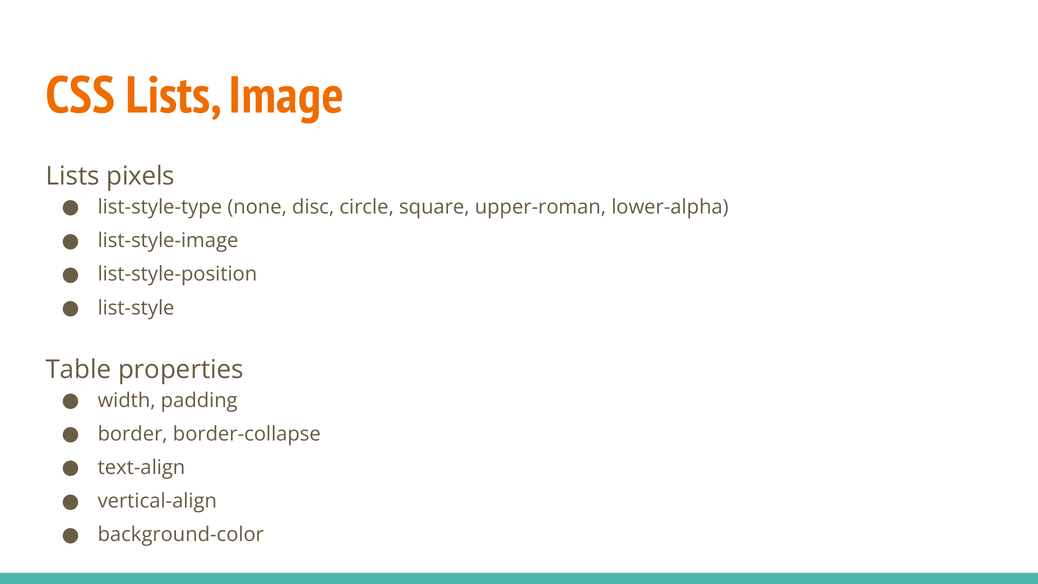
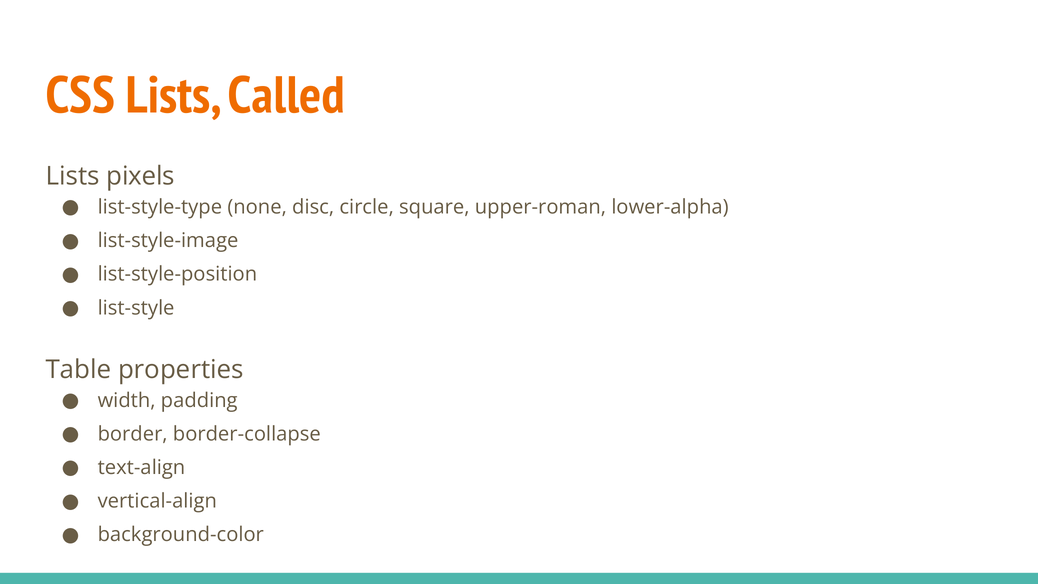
Image: Image -> Called
